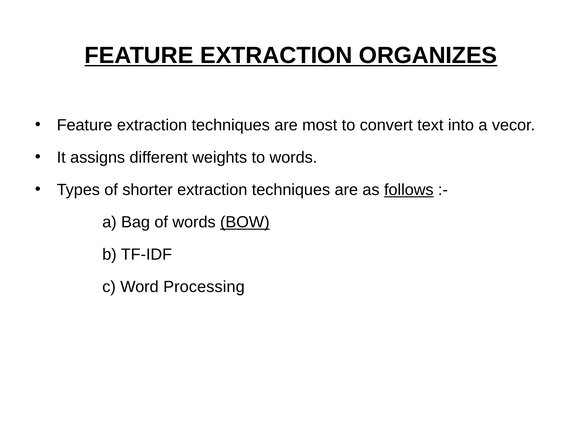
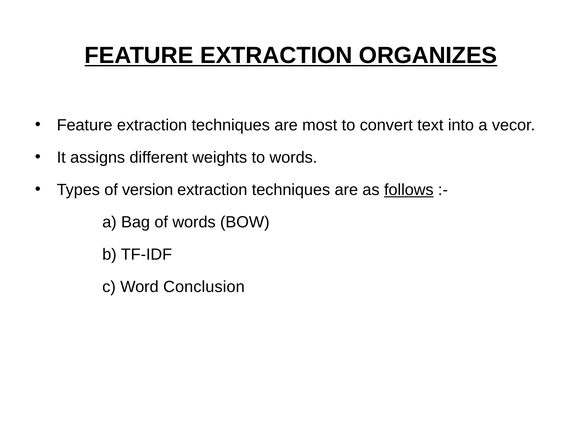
shorter: shorter -> version
BOW underline: present -> none
Processing: Processing -> Conclusion
